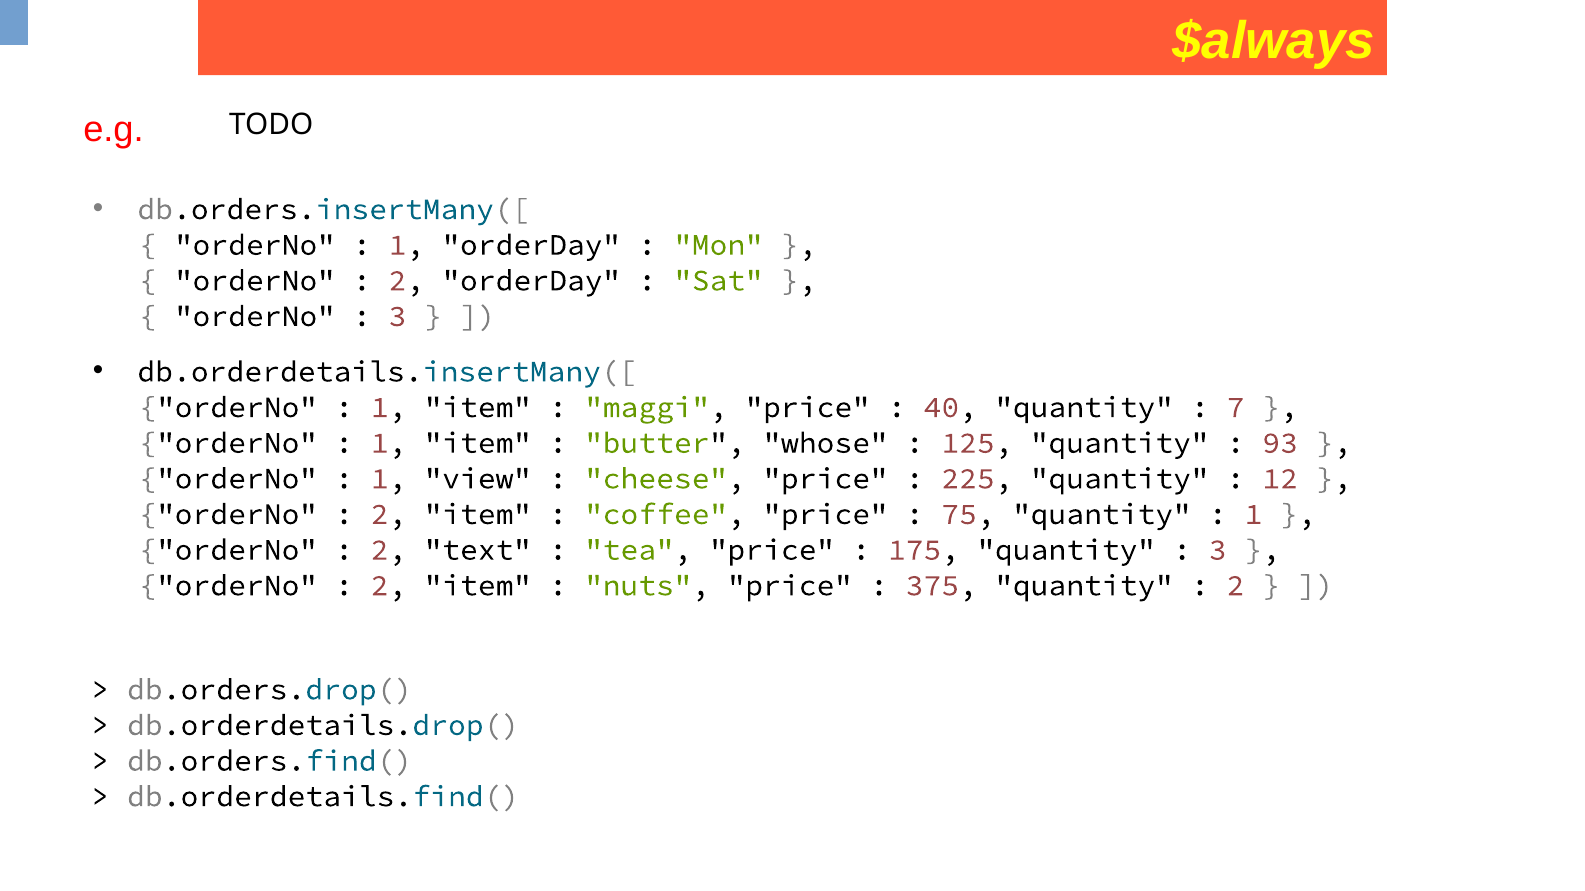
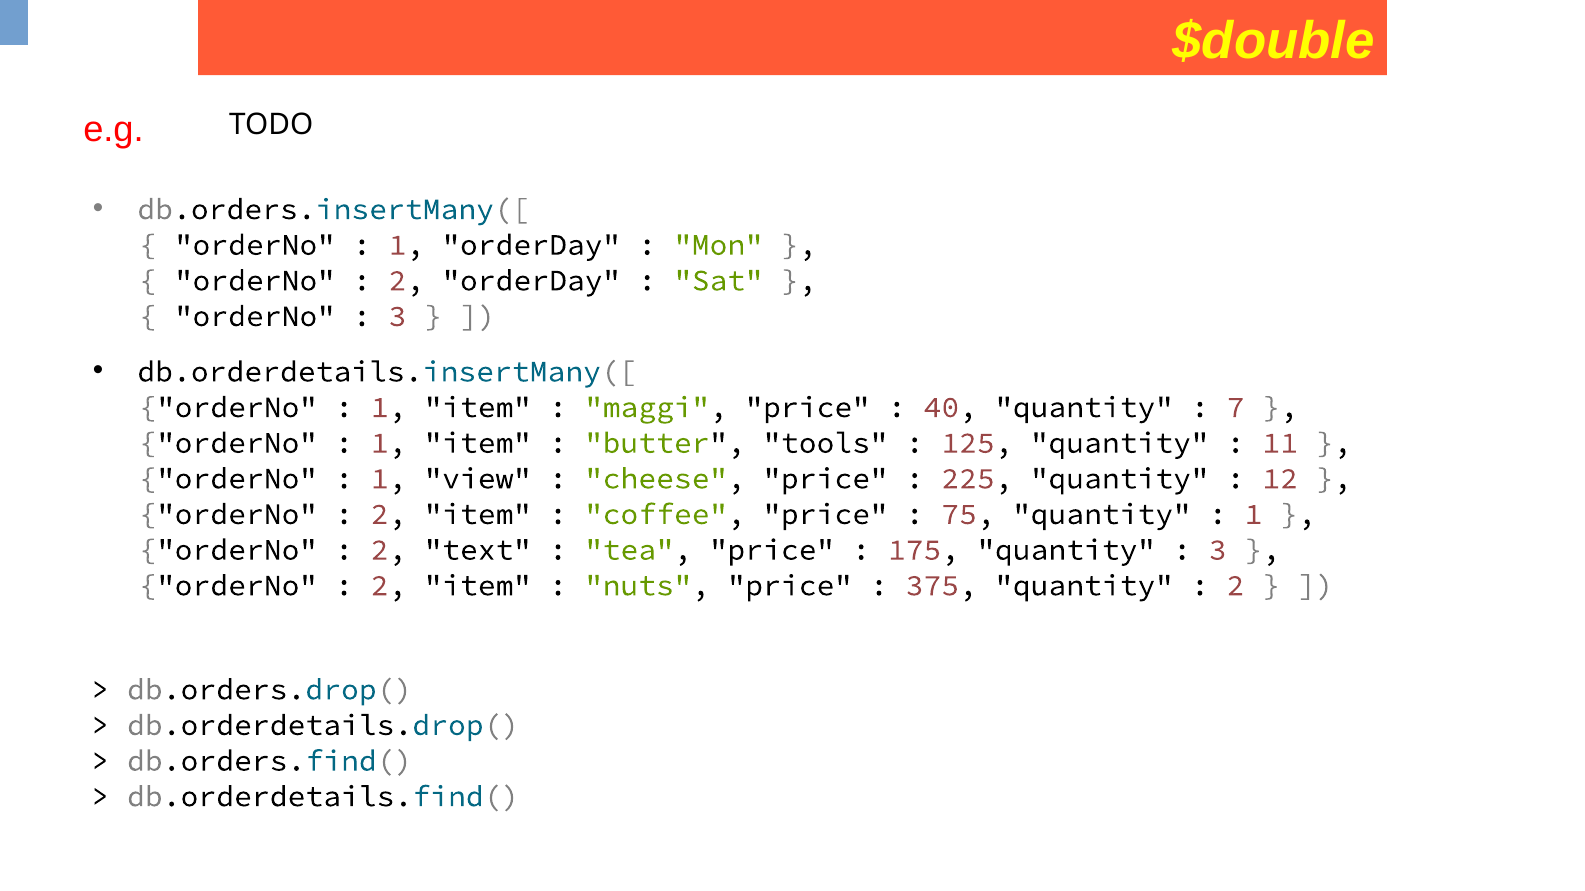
$always: $always -> $double
whose: whose -> tools
93: 93 -> 11
